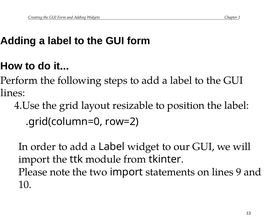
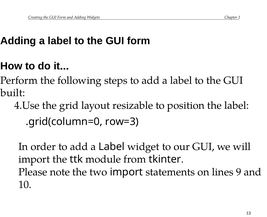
lines at (13, 93): lines -> built
row=2: row=2 -> row=3
